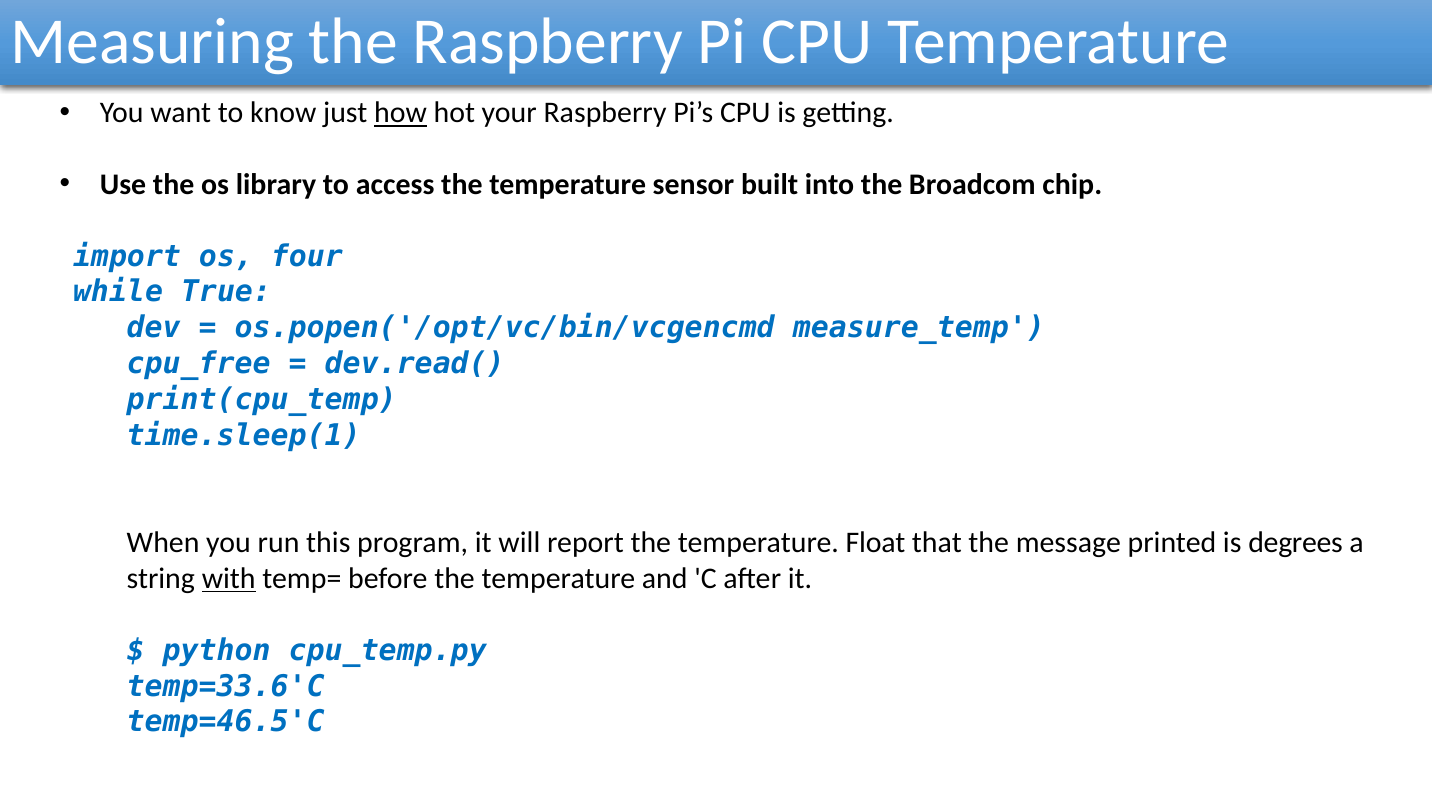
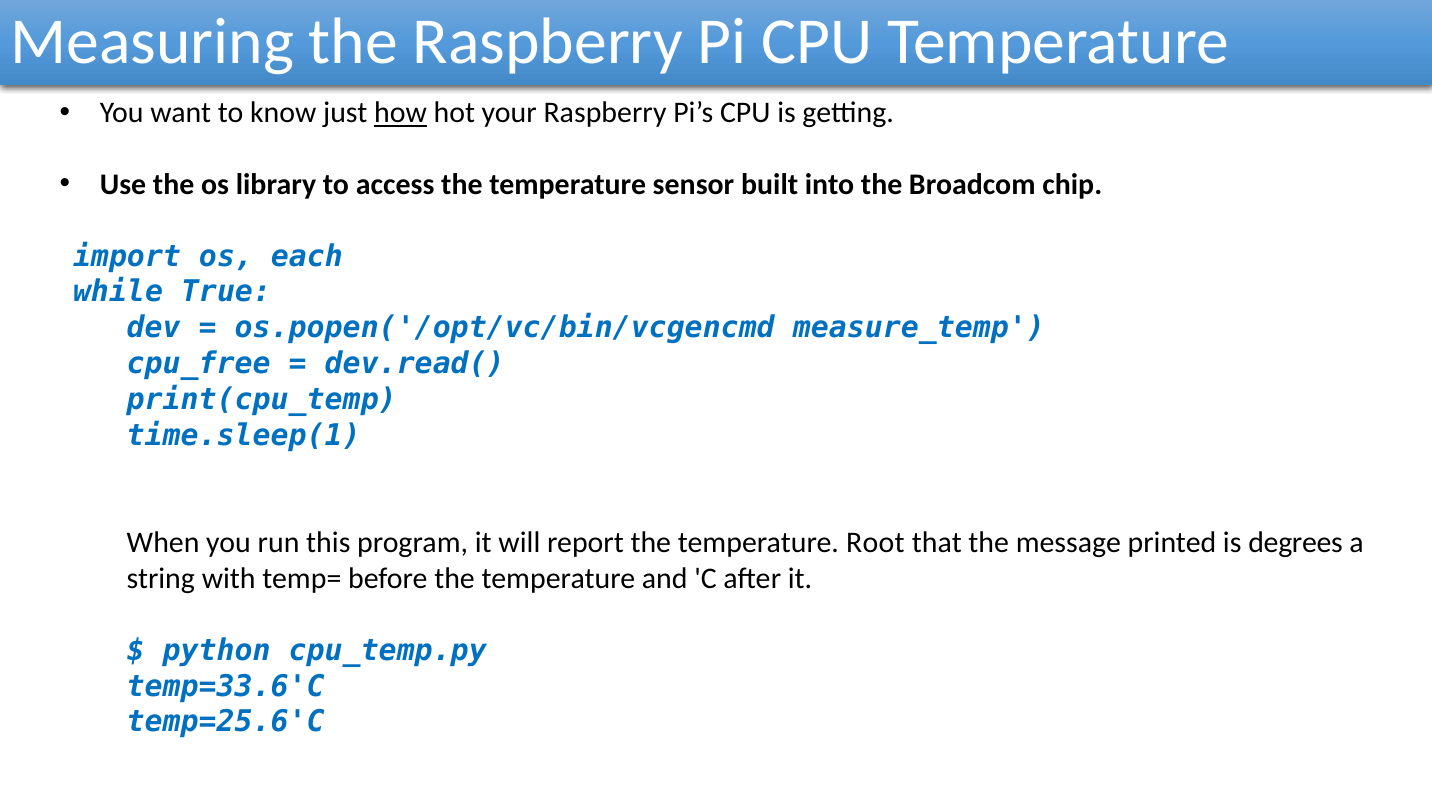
four: four -> each
Float: Float -> Root
with underline: present -> none
temp=46.5'C: temp=46.5'C -> temp=25.6'C
